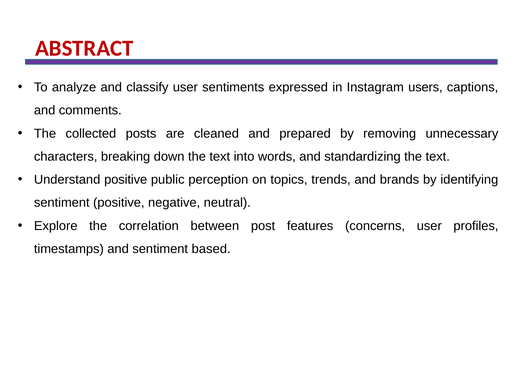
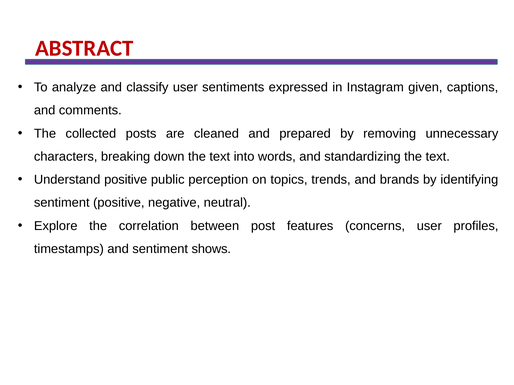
users: users -> given
based: based -> shows
